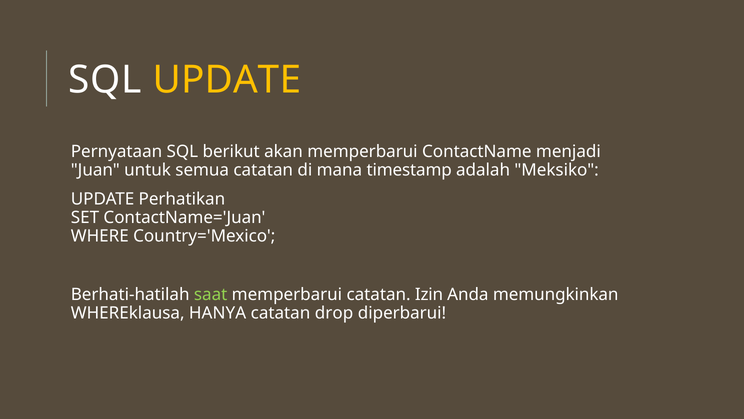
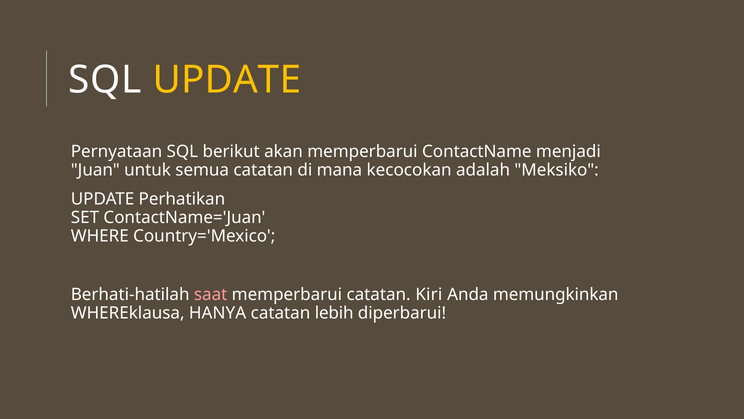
timestamp: timestamp -> kecocokan
saat colour: light green -> pink
Izin: Izin -> Kiri
drop: drop -> lebih
